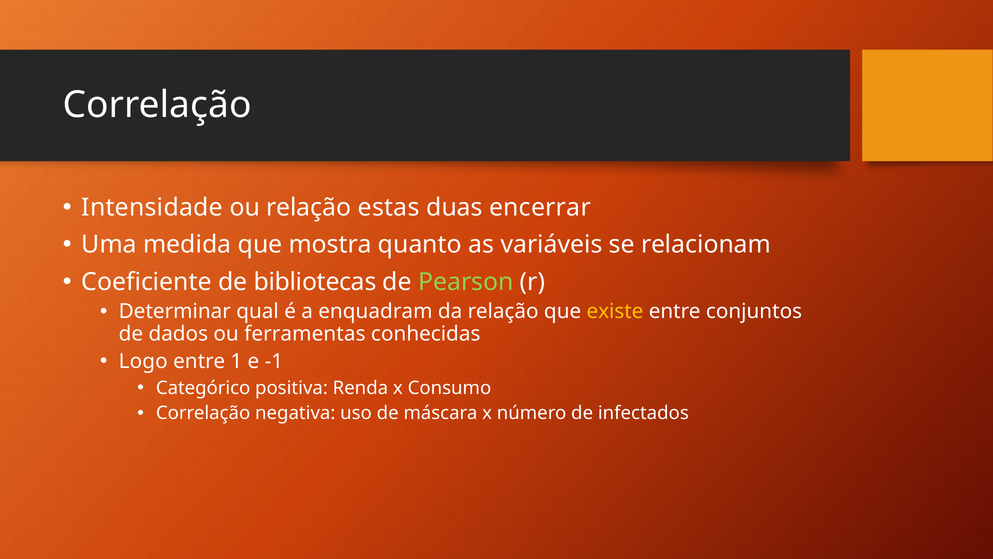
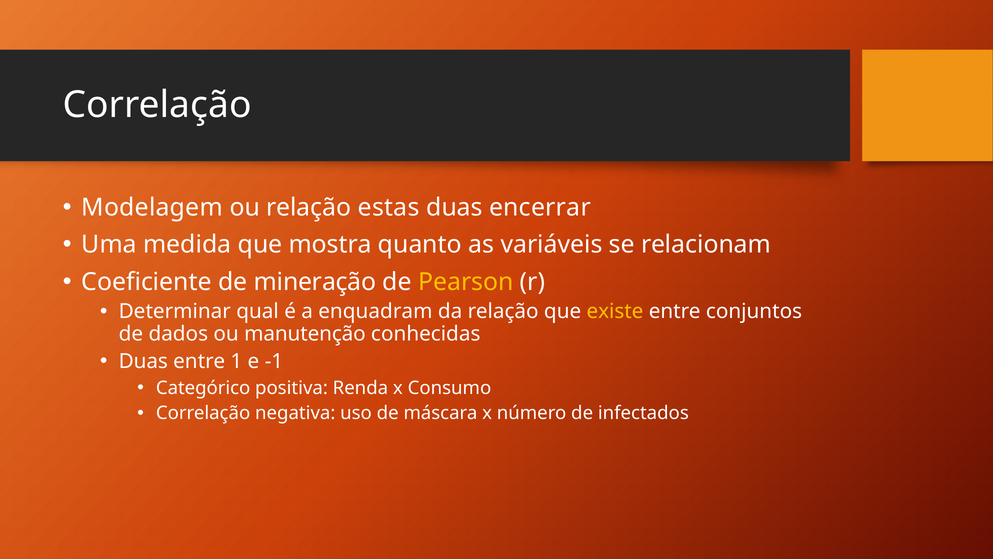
Intensidade: Intensidade -> Modelagem
bibliotecas: bibliotecas -> mineração
Pearson colour: light green -> yellow
ferramentas: ferramentas -> manutenção
Logo at (143, 361): Logo -> Duas
